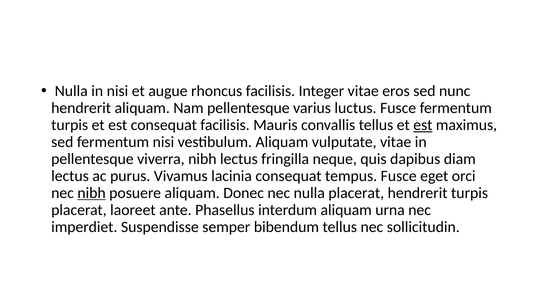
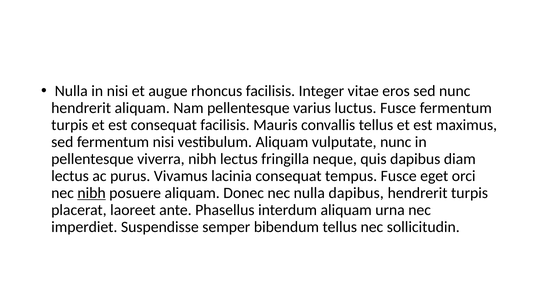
est at (423, 125) underline: present -> none
vulputate vitae: vitae -> nunc
nulla placerat: placerat -> dapibus
